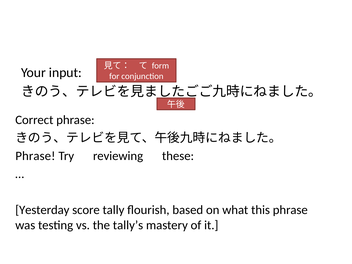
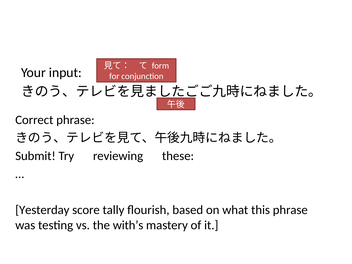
Phrase at (35, 156): Phrase -> Submit
tally’s: tally’s -> with’s
